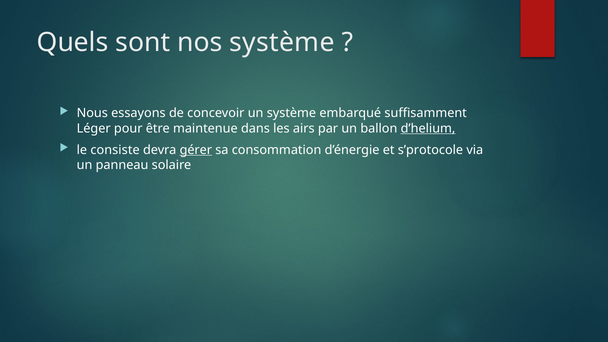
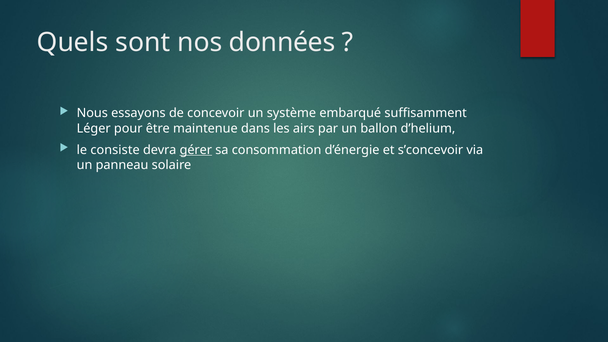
nos système: système -> données
d’helium underline: present -> none
s’protocole: s’protocole -> s’concevoir
